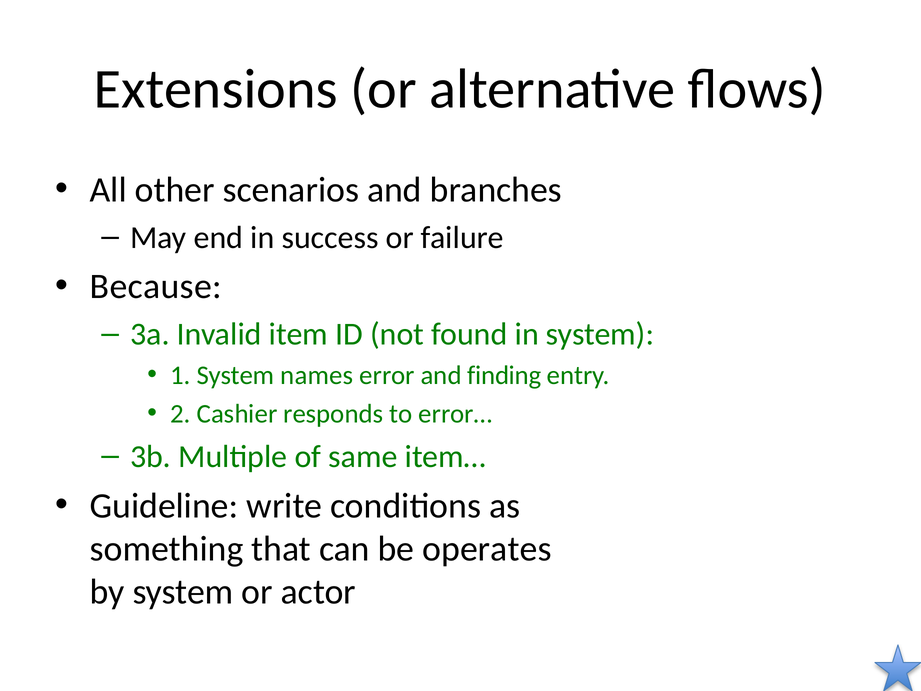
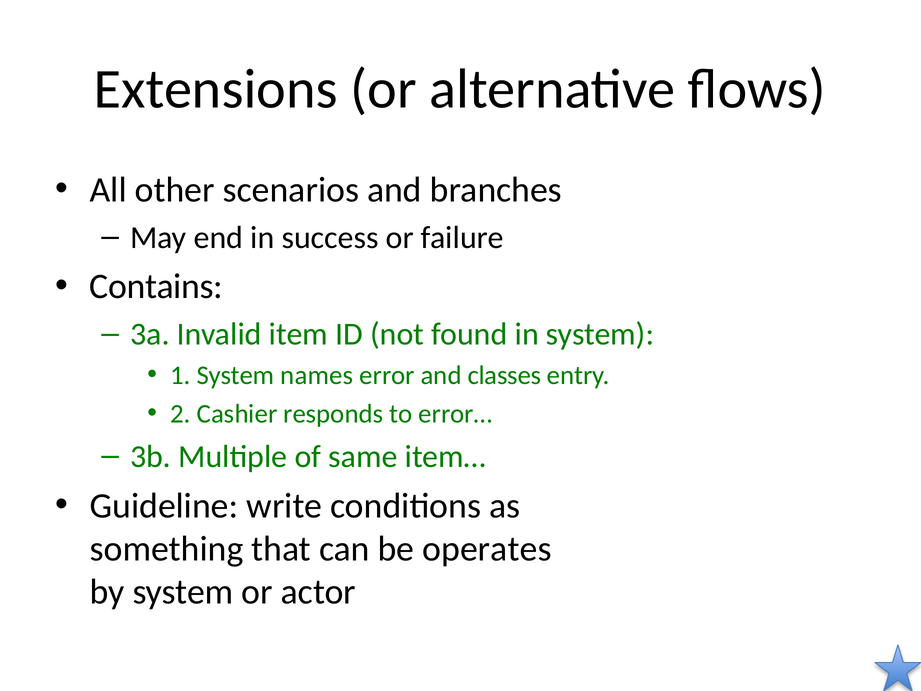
Because: Because -> Contains
finding: finding -> classes
